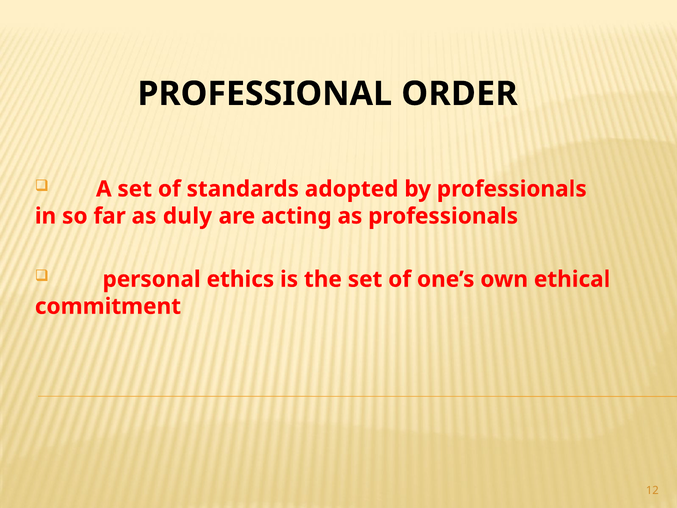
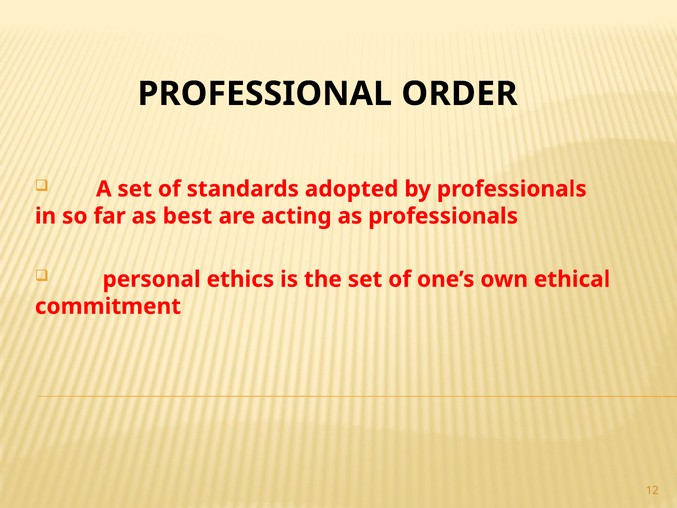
duly: duly -> best
